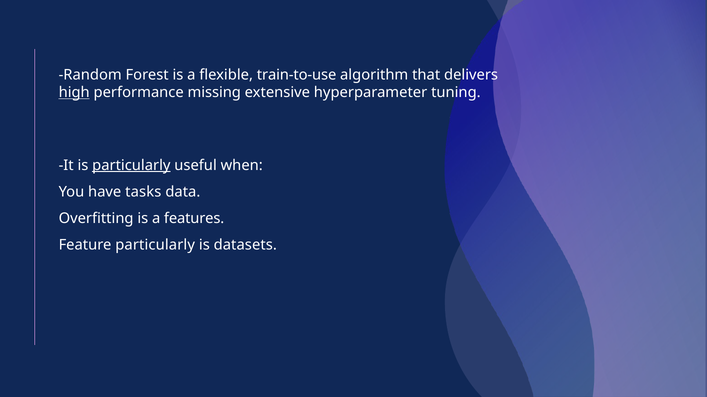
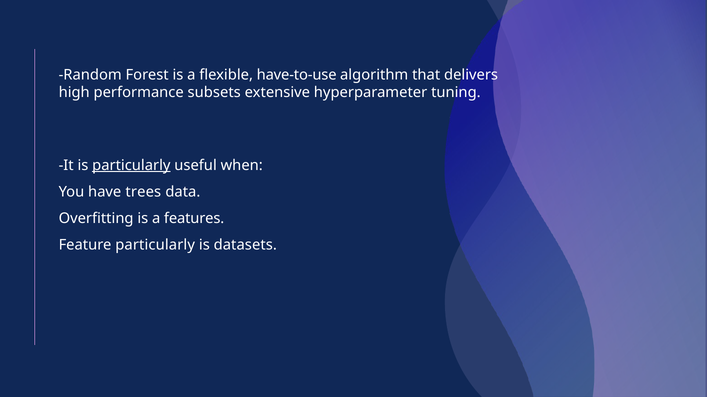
train-to-use: train-to-use -> have-to-use
high underline: present -> none
missing: missing -> subsets
tasks: tasks -> trees
